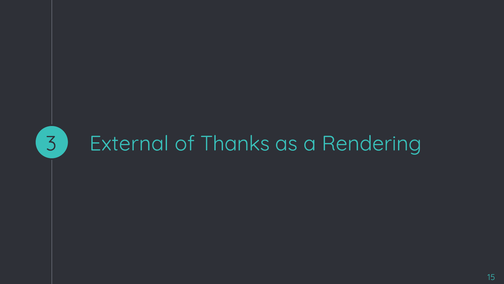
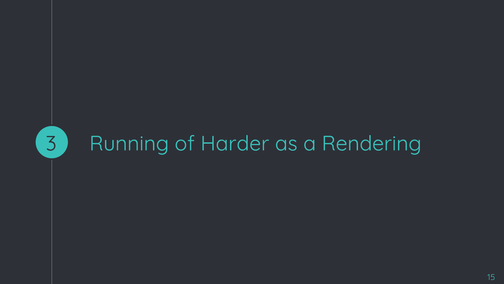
External: External -> Running
Thanks: Thanks -> Harder
